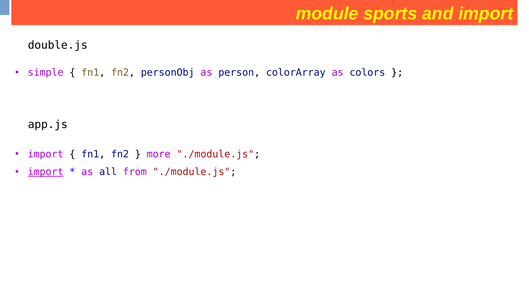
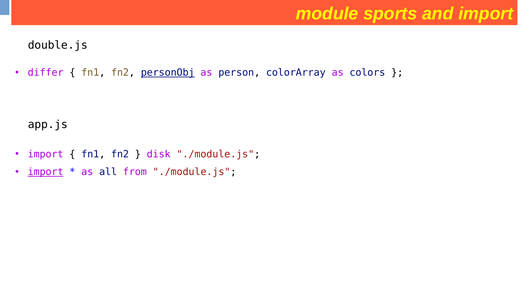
simple: simple -> differ
personObj underline: none -> present
more: more -> disk
